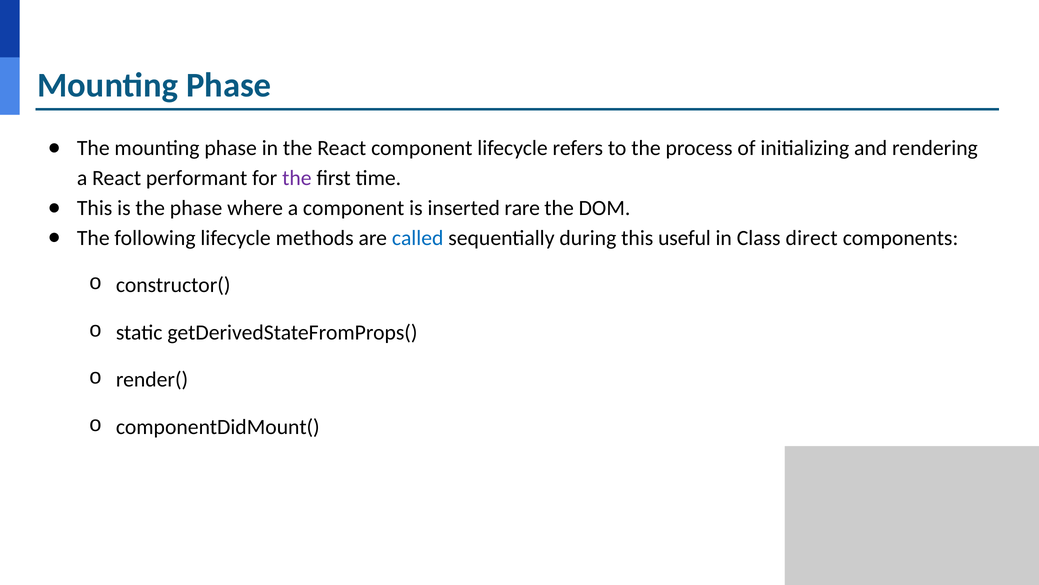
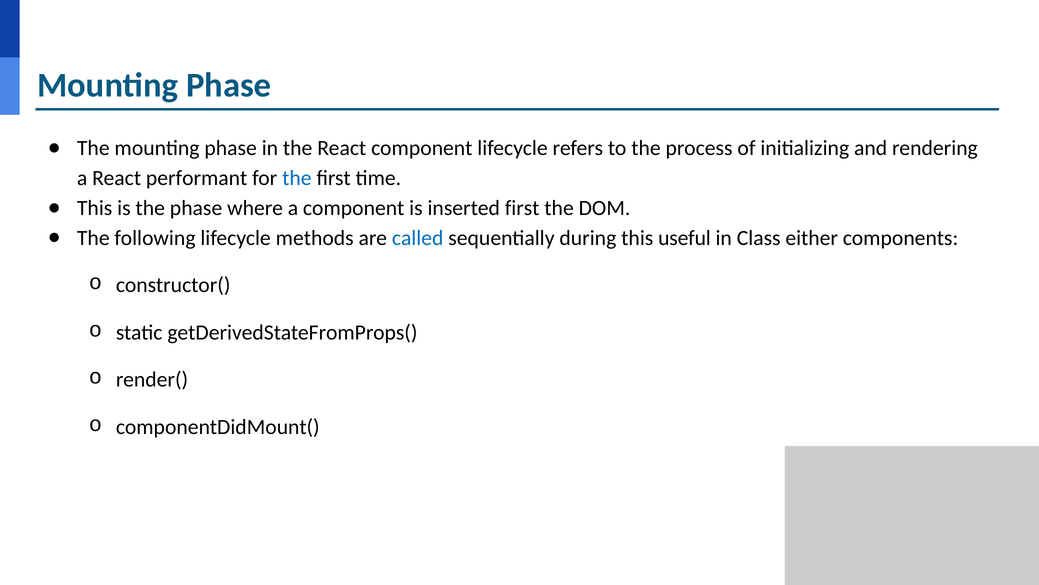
the at (297, 178) colour: purple -> blue
inserted rare: rare -> first
direct: direct -> either
